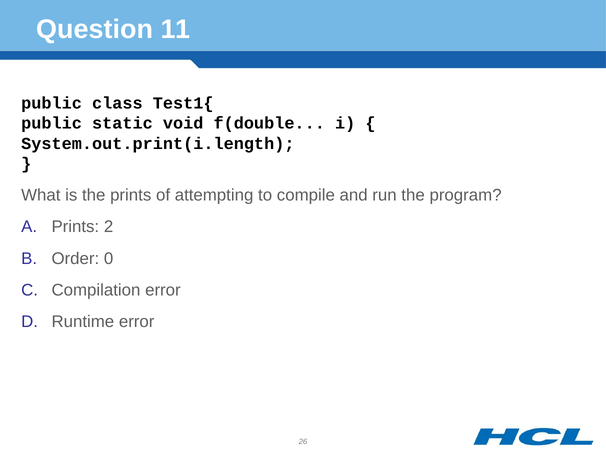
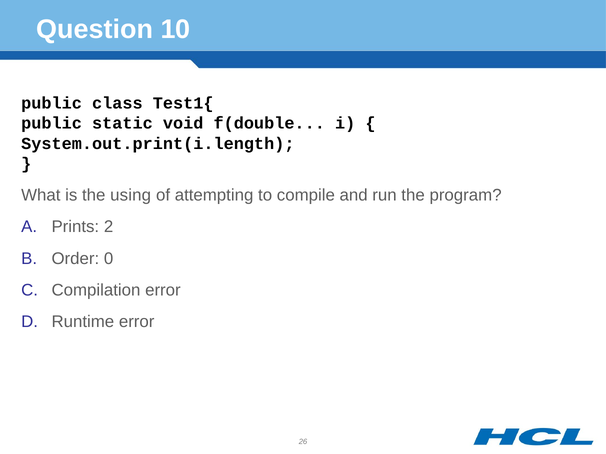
11: 11 -> 10
the prints: prints -> using
